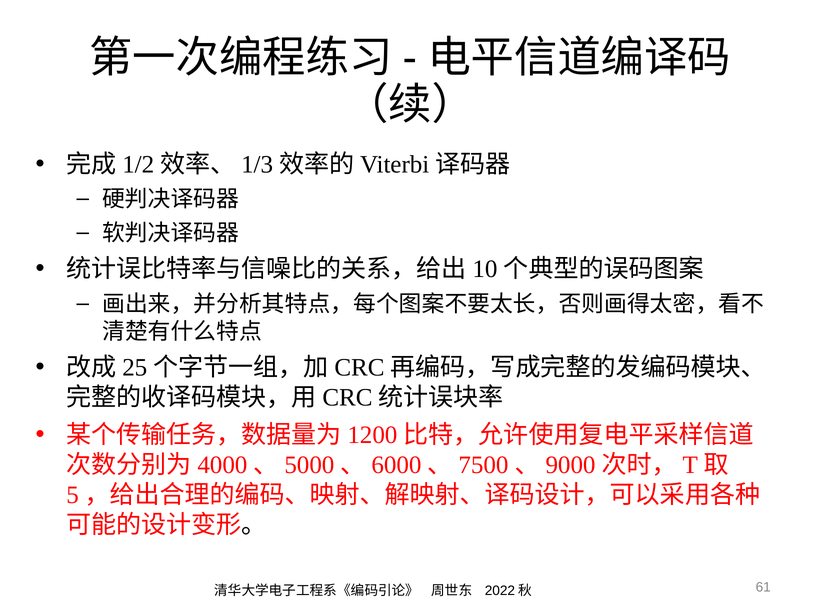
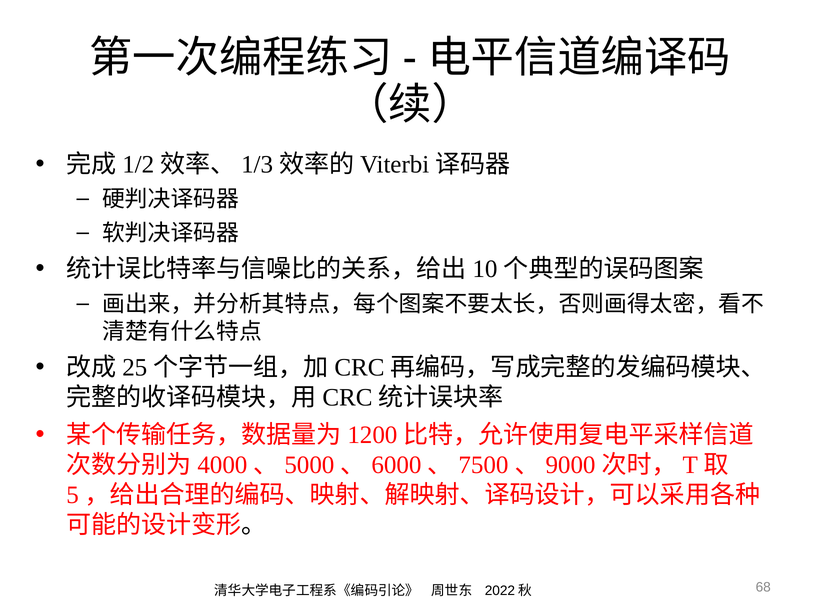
61: 61 -> 68
